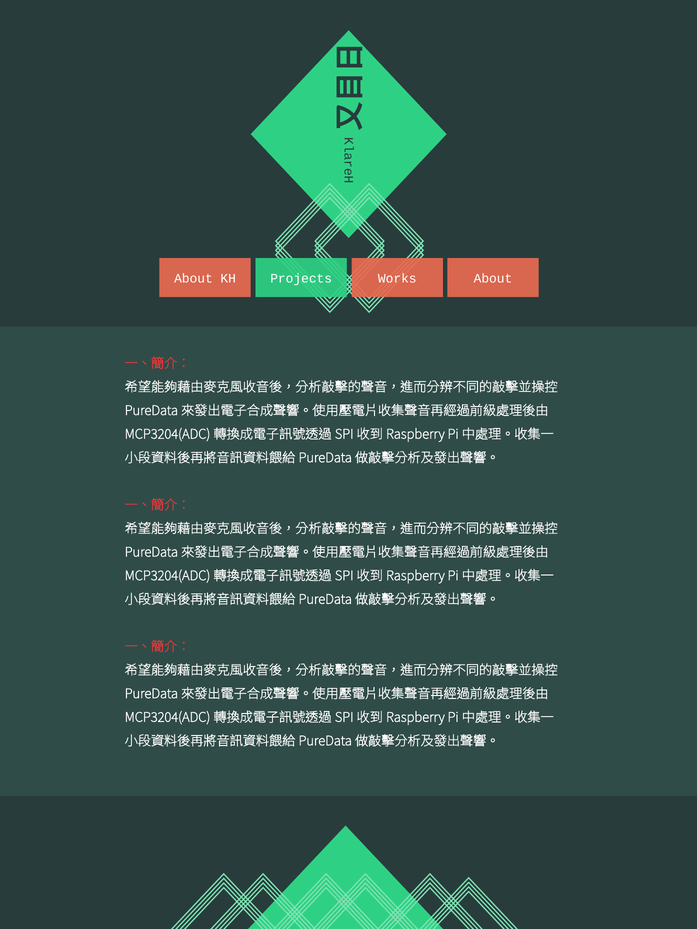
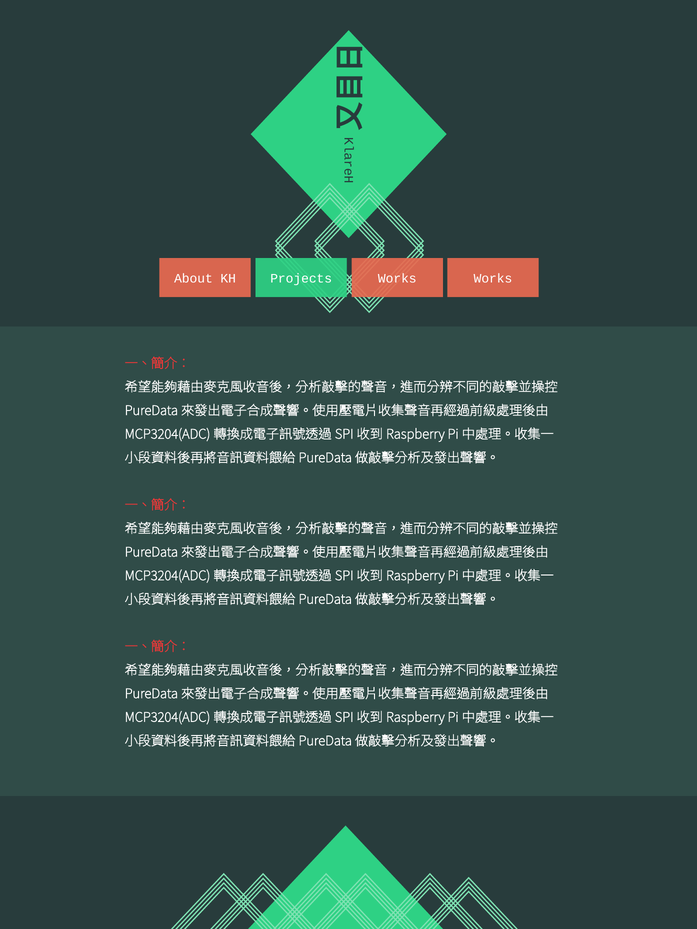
KH About: About -> Works
